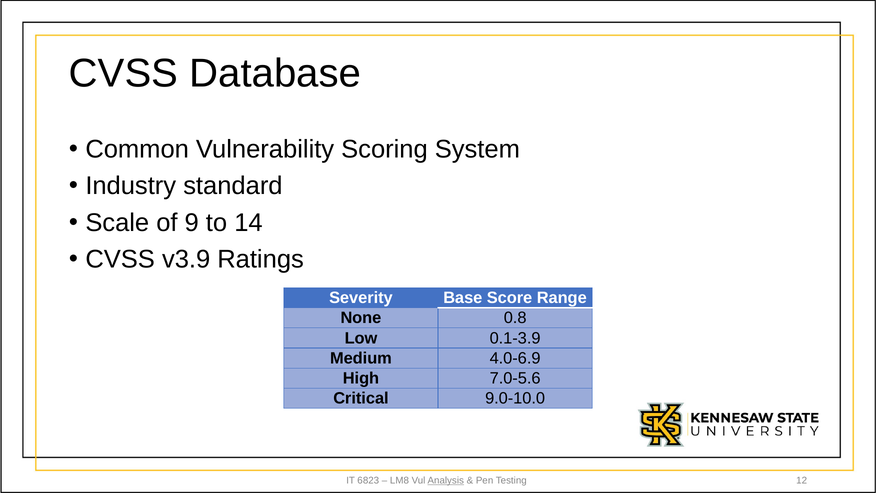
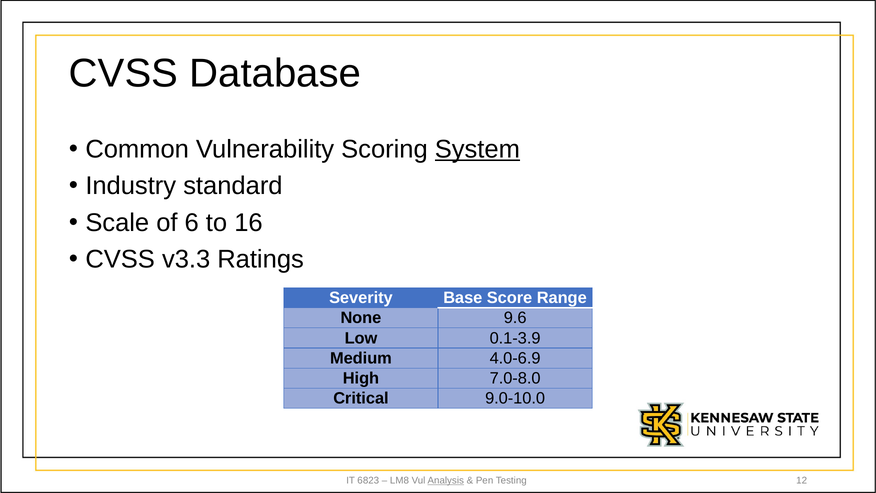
System underline: none -> present
9: 9 -> 6
14: 14 -> 16
v3.9: v3.9 -> v3.3
0.8: 0.8 -> 9.6
7.0-5.6: 7.0-5.6 -> 7.0-8.0
